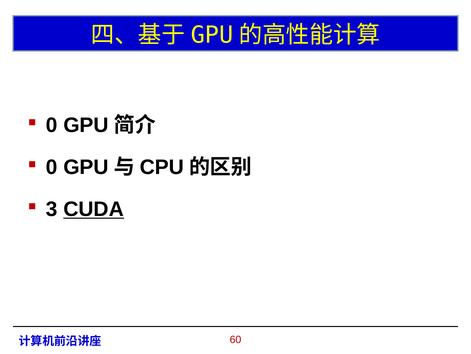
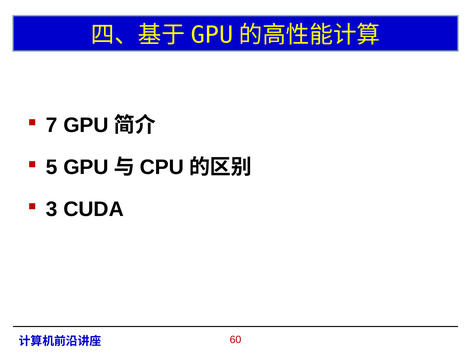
0 at (52, 125): 0 -> 7
0 at (52, 167): 0 -> 5
CUDA underline: present -> none
